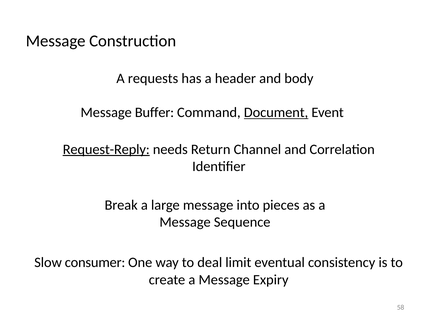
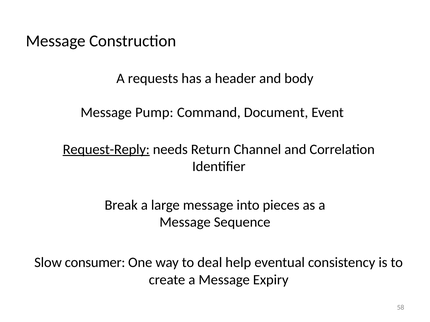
Buffer: Buffer -> Pump
Document underline: present -> none
limit: limit -> help
